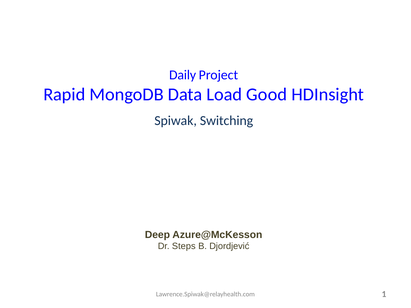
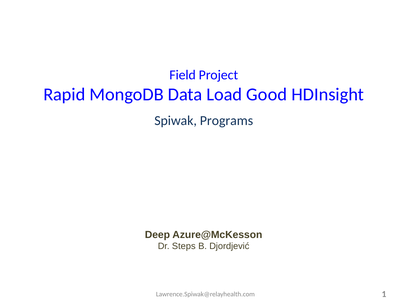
Daily: Daily -> Field
Switching: Switching -> Programs
